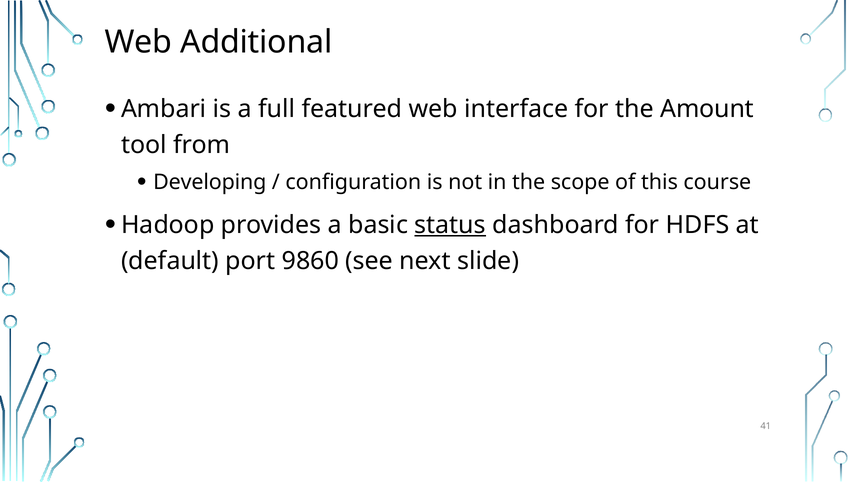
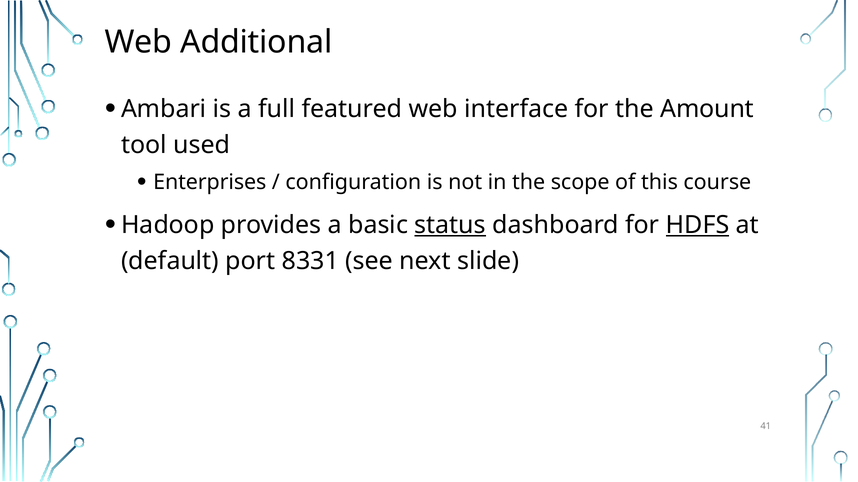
from: from -> used
Developing: Developing -> Enterprises
HDFS underline: none -> present
9860: 9860 -> 8331
